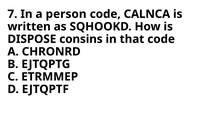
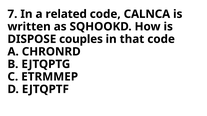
person: person -> related
consins: consins -> couples
